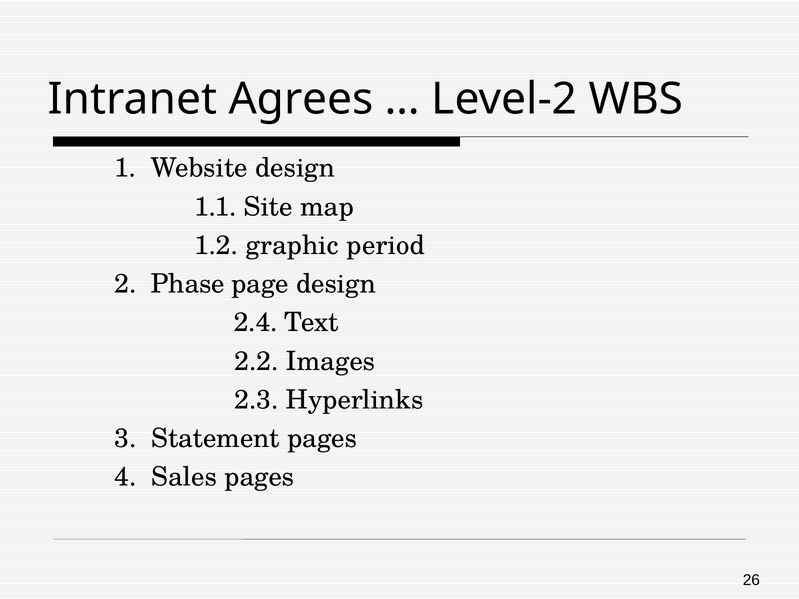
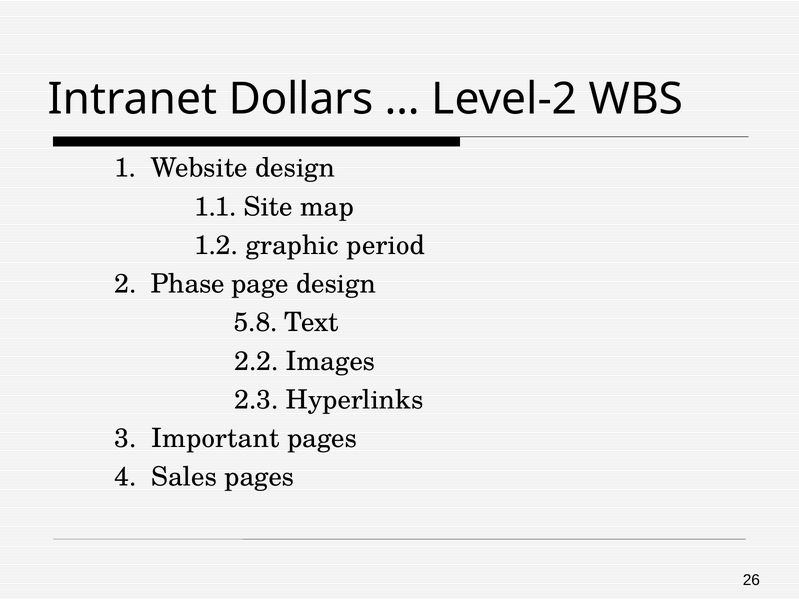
Agrees: Agrees -> Dollars
2.4: 2.4 -> 5.8
Statement: Statement -> Important
